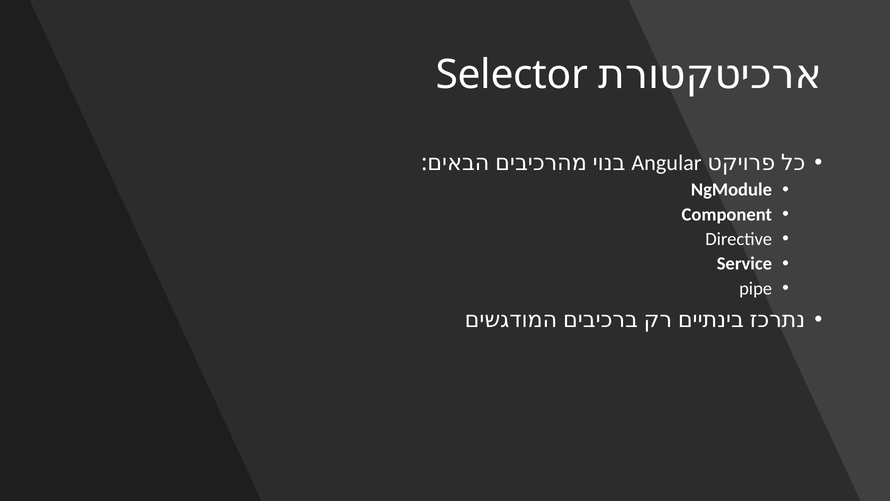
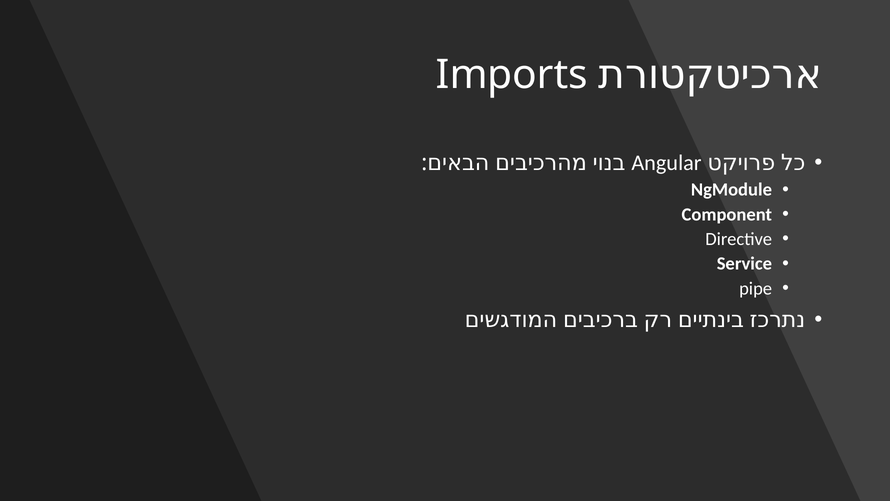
Selector: Selector -> Imports
